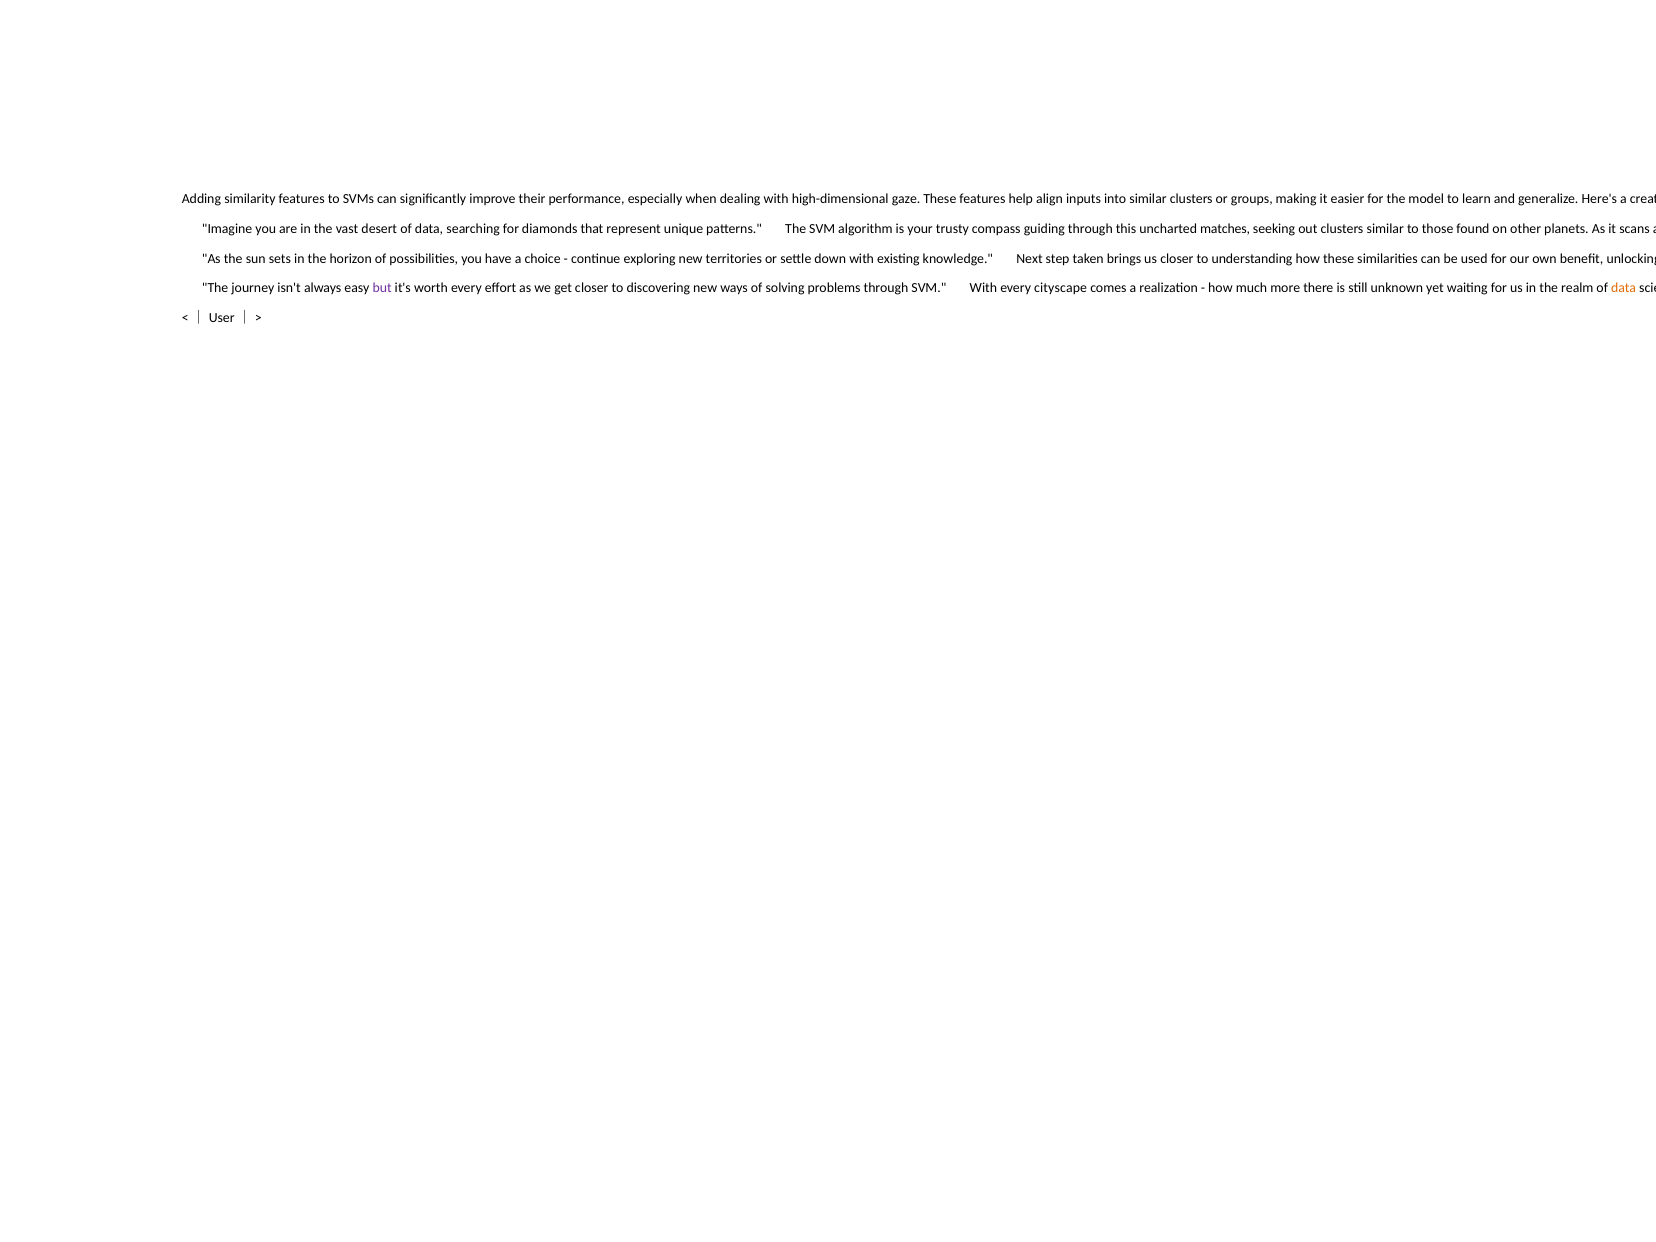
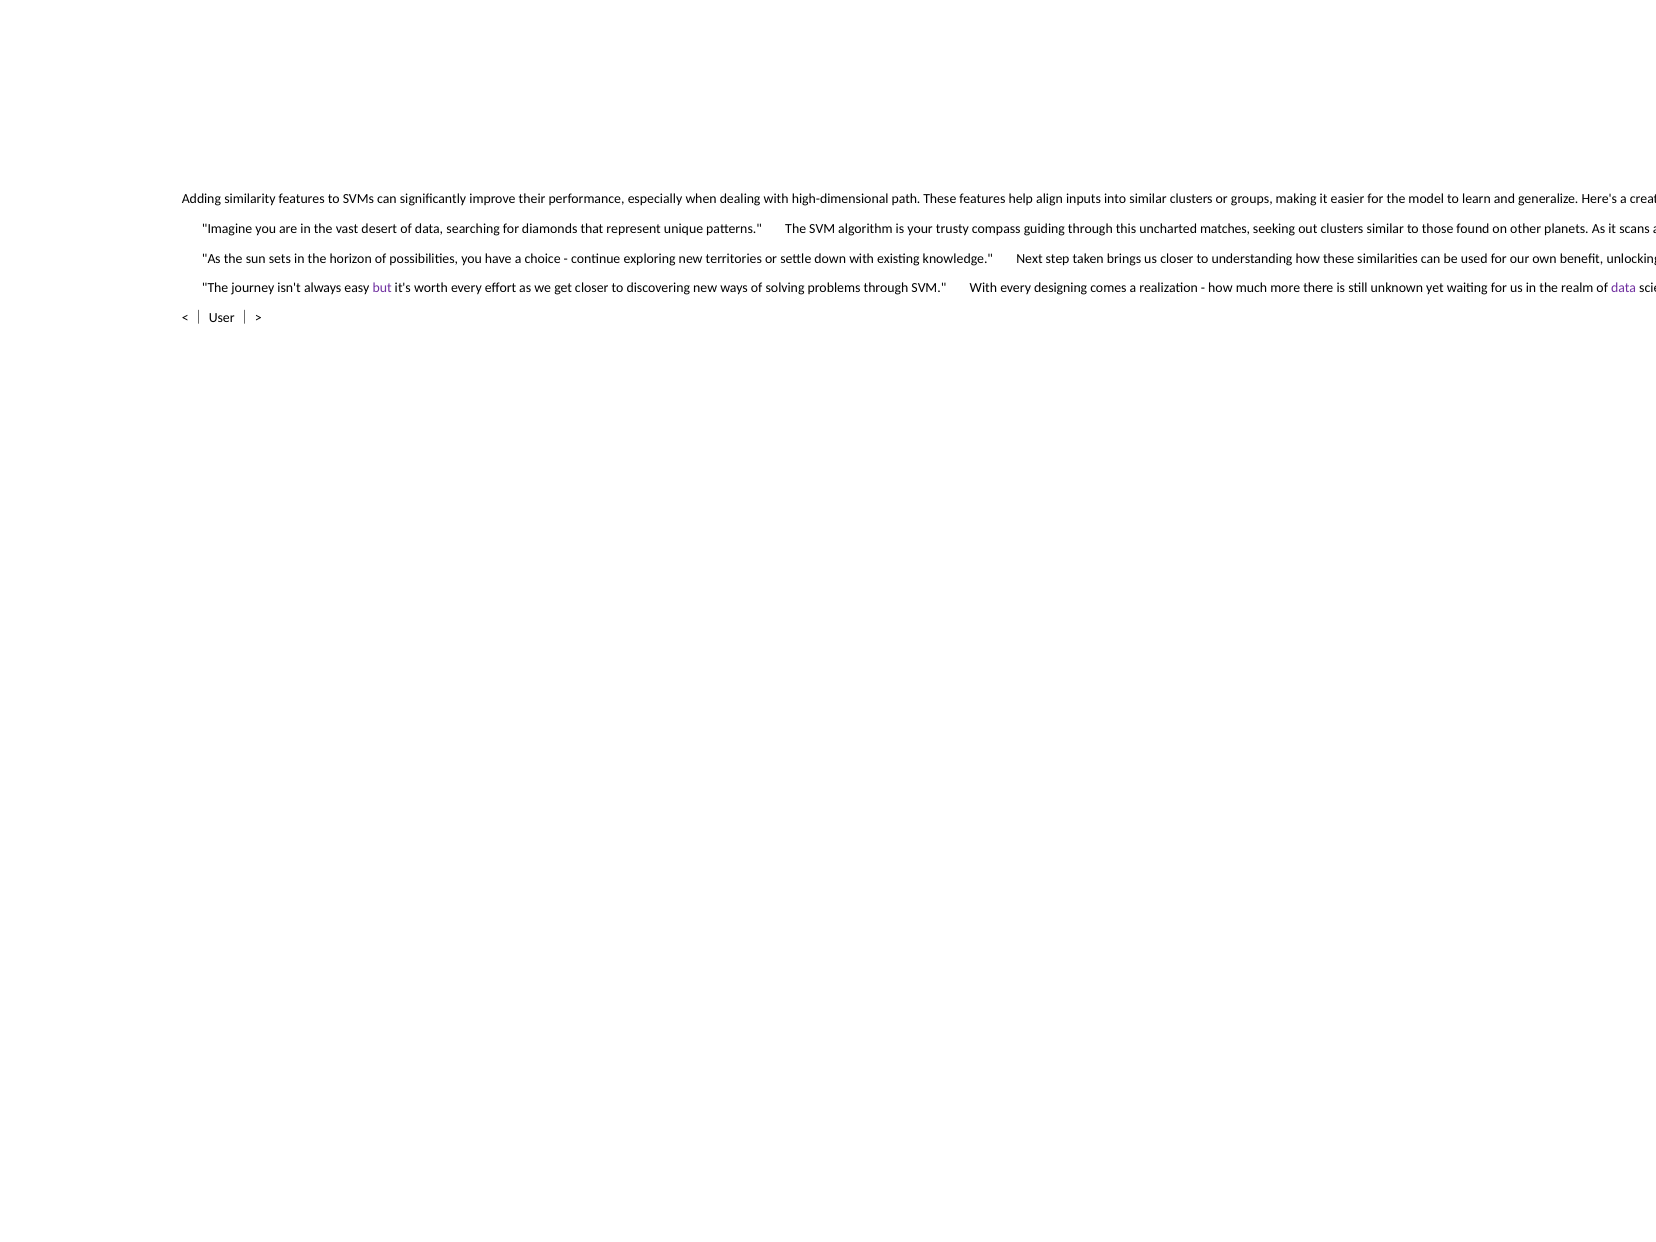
gaze: gaze -> path
cityscape: cityscape -> designing
data at (1624, 288) colour: orange -> purple
